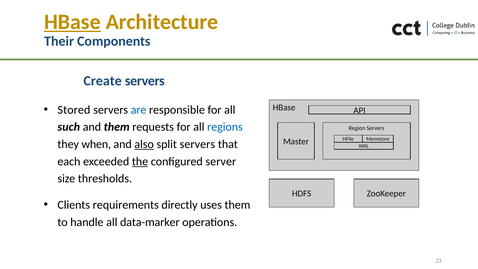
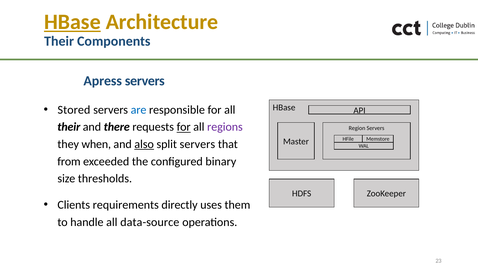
Create: Create -> Apress
such at (69, 127): such -> their
and them: them -> there
for at (184, 127) underline: none -> present
regions colour: blue -> purple
each: each -> from
the underline: present -> none
server: server -> binary
data-marker: data-marker -> data-source
